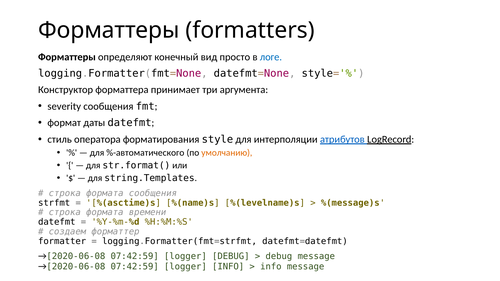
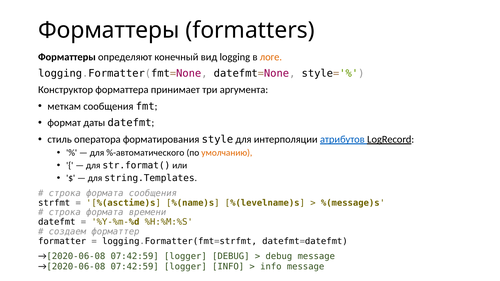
просто: просто -> logging
логе colour: blue -> orange
severity: severity -> меткам
